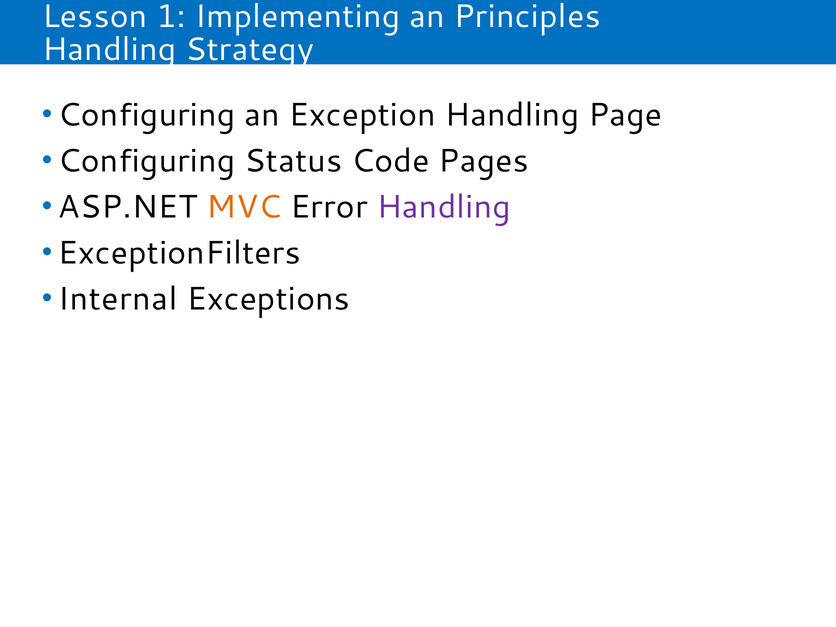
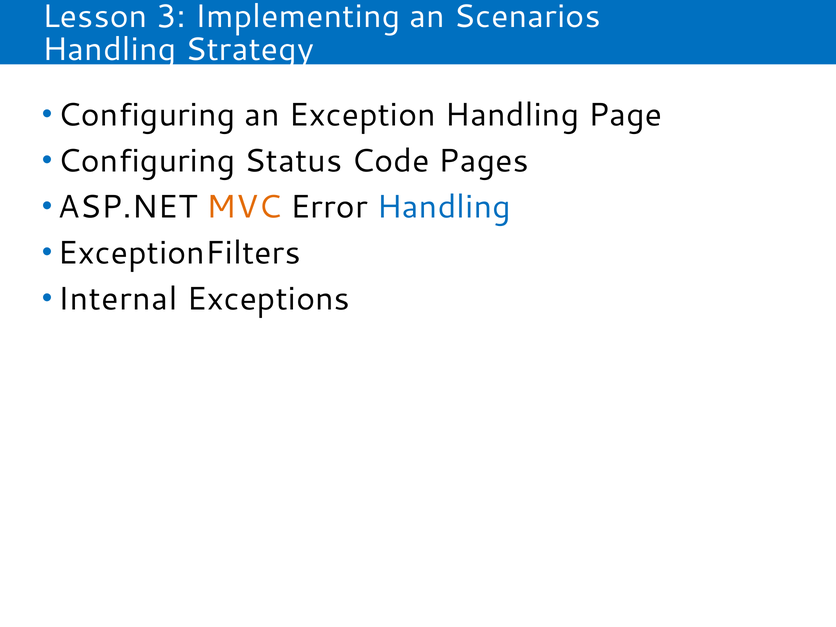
1: 1 -> 3
Principles: Principles -> Scenarios
Handling at (444, 207) colour: purple -> blue
